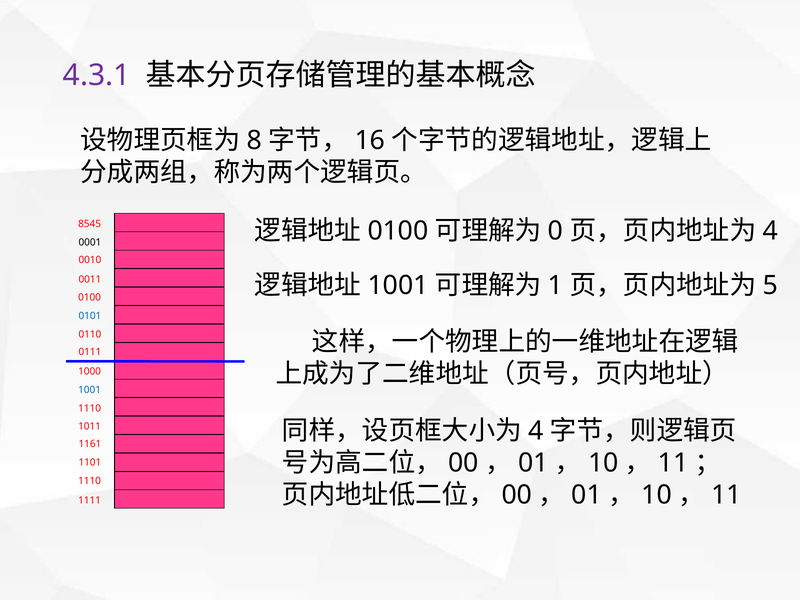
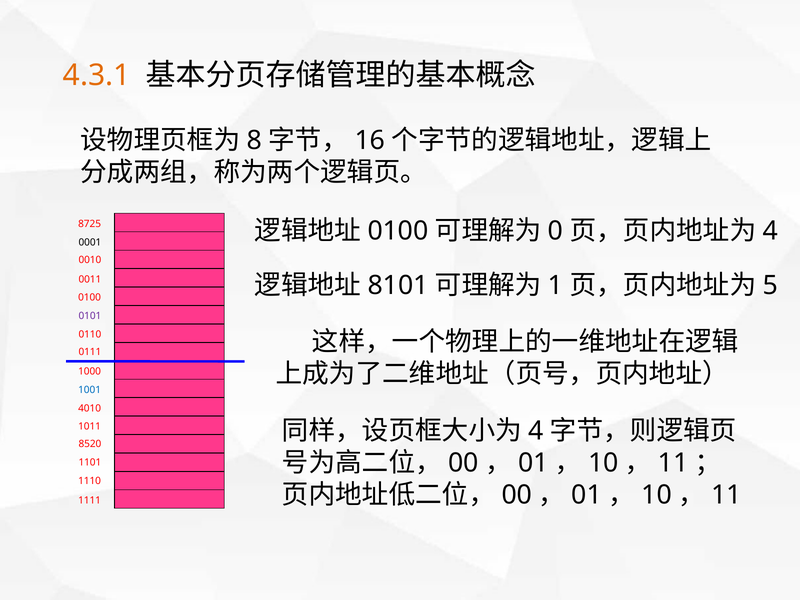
4.3.1 colour: purple -> orange
8545: 8545 -> 8725
1001 at (398, 285): 1001 -> 8101
0101 colour: blue -> purple
1110 at (90, 408): 1110 -> 4010
1161: 1161 -> 8520
